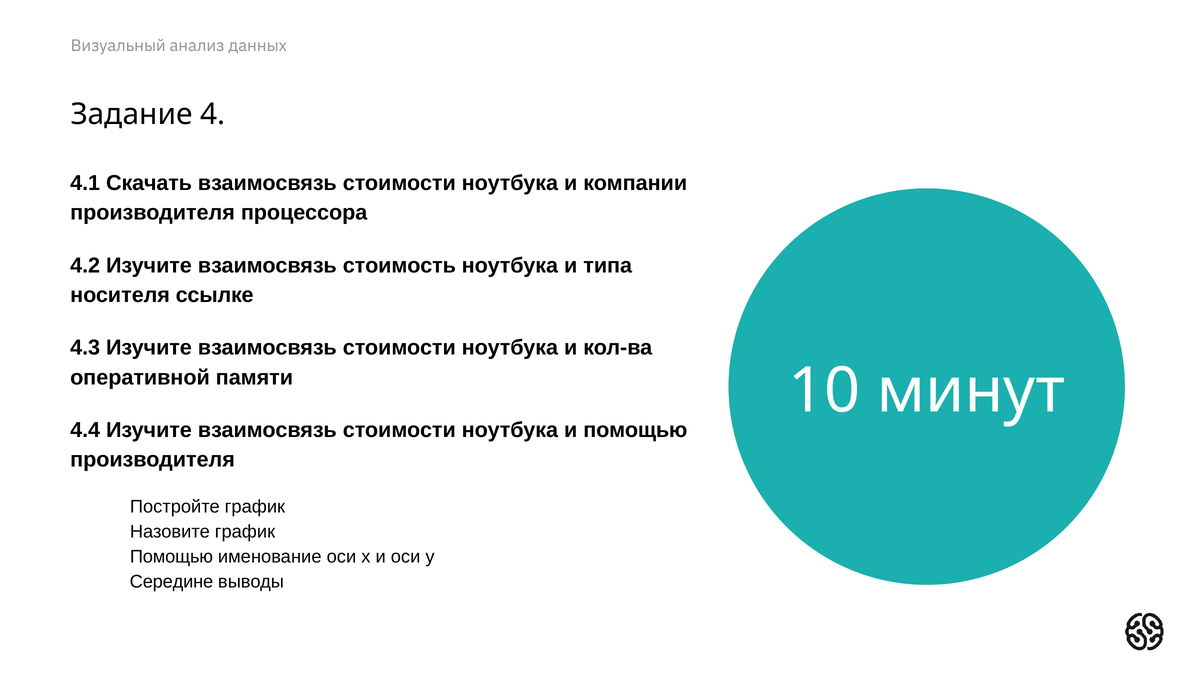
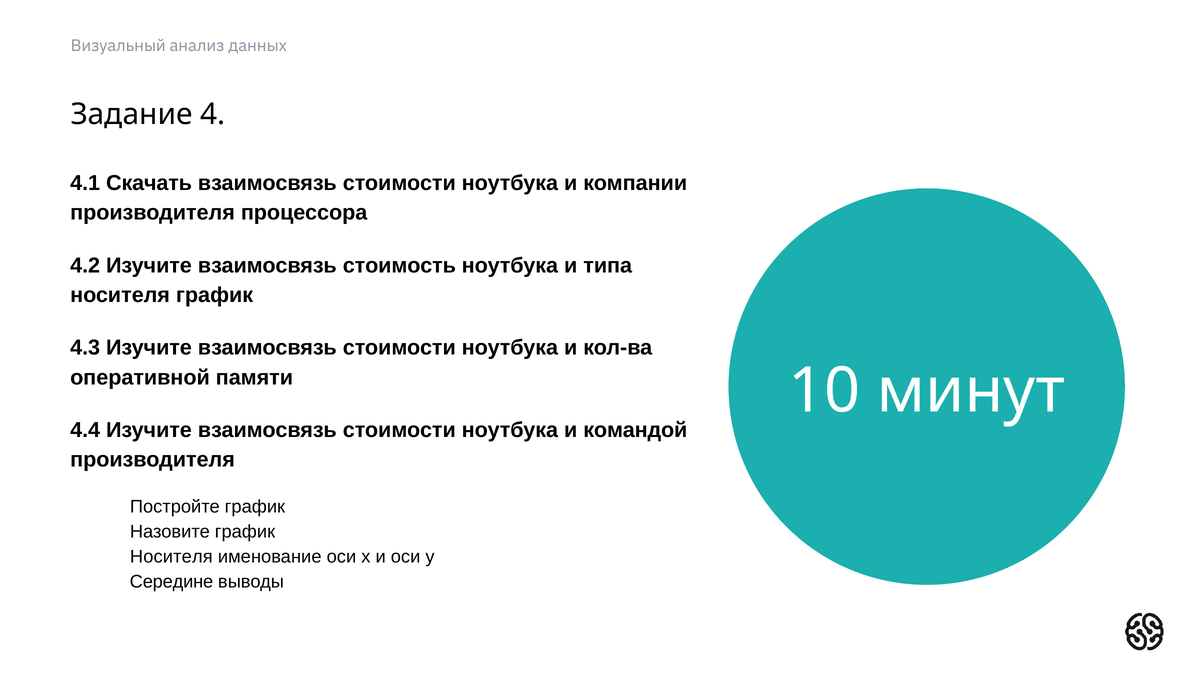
носителя ссылке: ссылке -> график
и помощью: помощью -> командой
Помощью at (171, 556): Помощью -> Носителя
